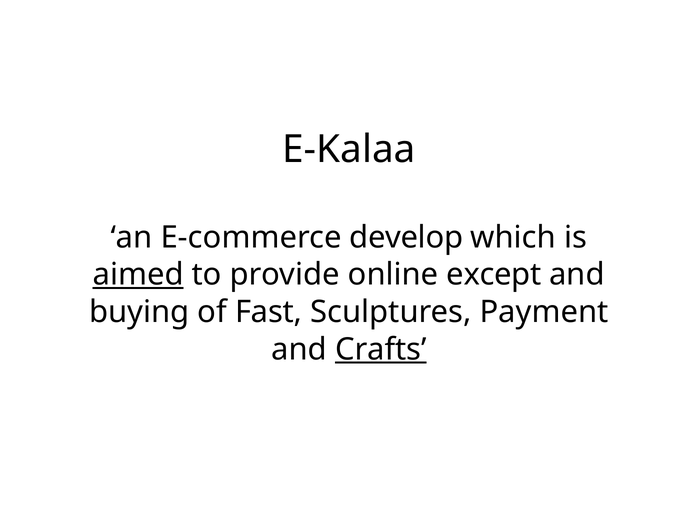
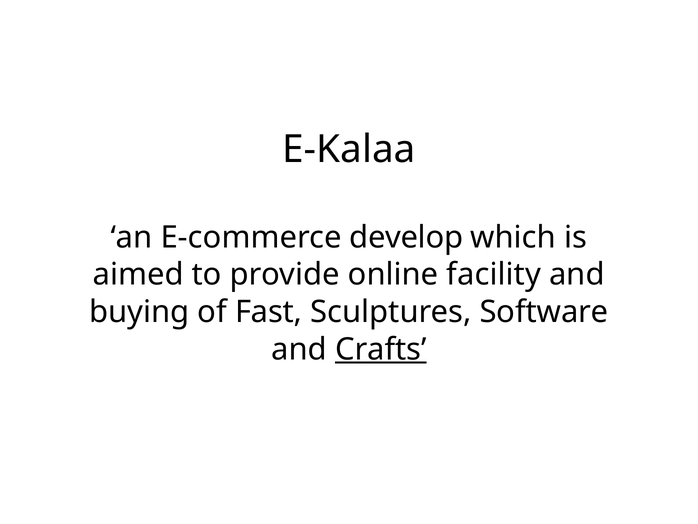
aimed underline: present -> none
except: except -> facility
Payment: Payment -> Software
